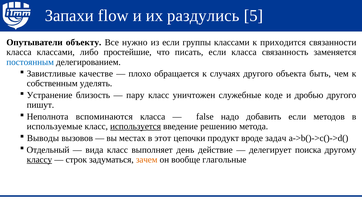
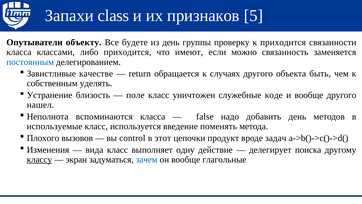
flow: flow -> class
раздулись: раздулись -> признаков
нужно: нужно -> будете
из если: если -> день
группы классами: классами -> проверку
либо простейшие: простейшие -> приходится
писать: писать -> имеют
если класса: класса -> можно
плохо: плохо -> return
пару: пару -> поле
и дробью: дробью -> вообще
пишут: пишут -> нашел
добавить если: если -> день
используется underline: present -> none
решению: решению -> поменять
Выводы: Выводы -> Плохого
местах: местах -> control
Отдельный: Отдельный -> Изменения
день: день -> одну
строк: строк -> экран
зачем colour: orange -> blue
